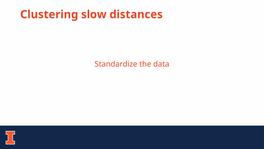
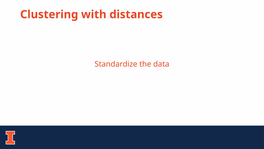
slow: slow -> with
